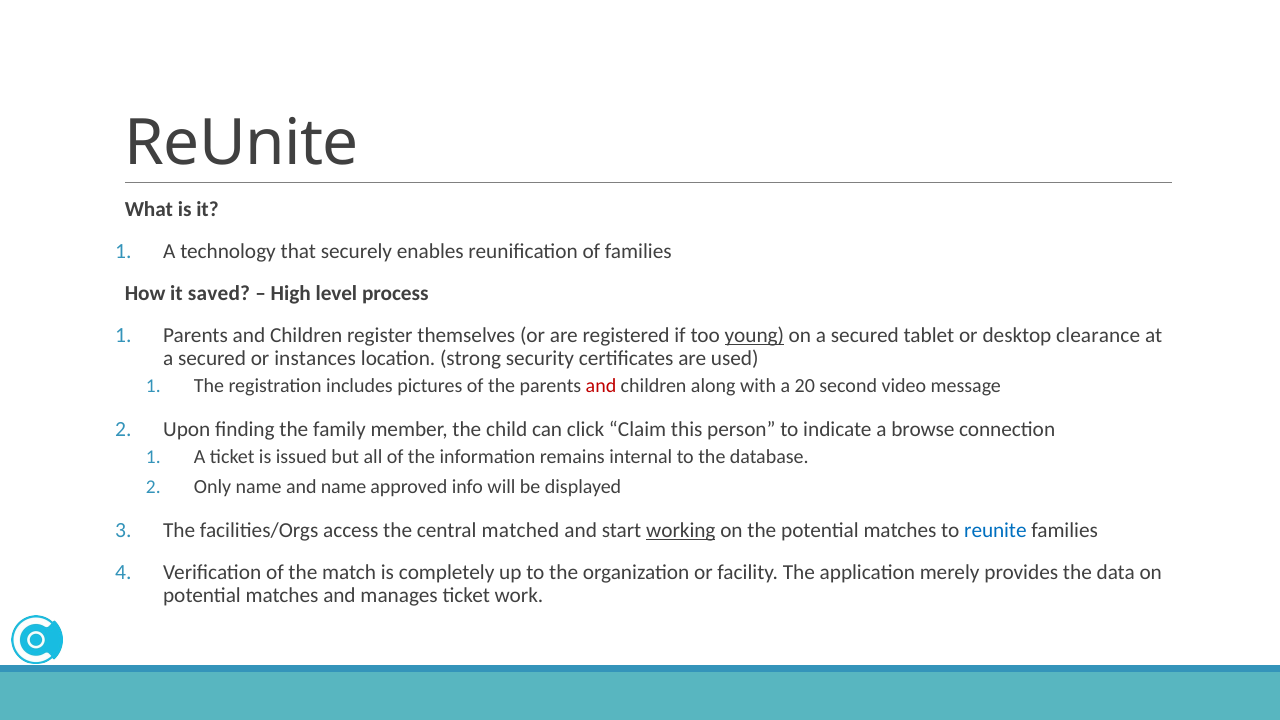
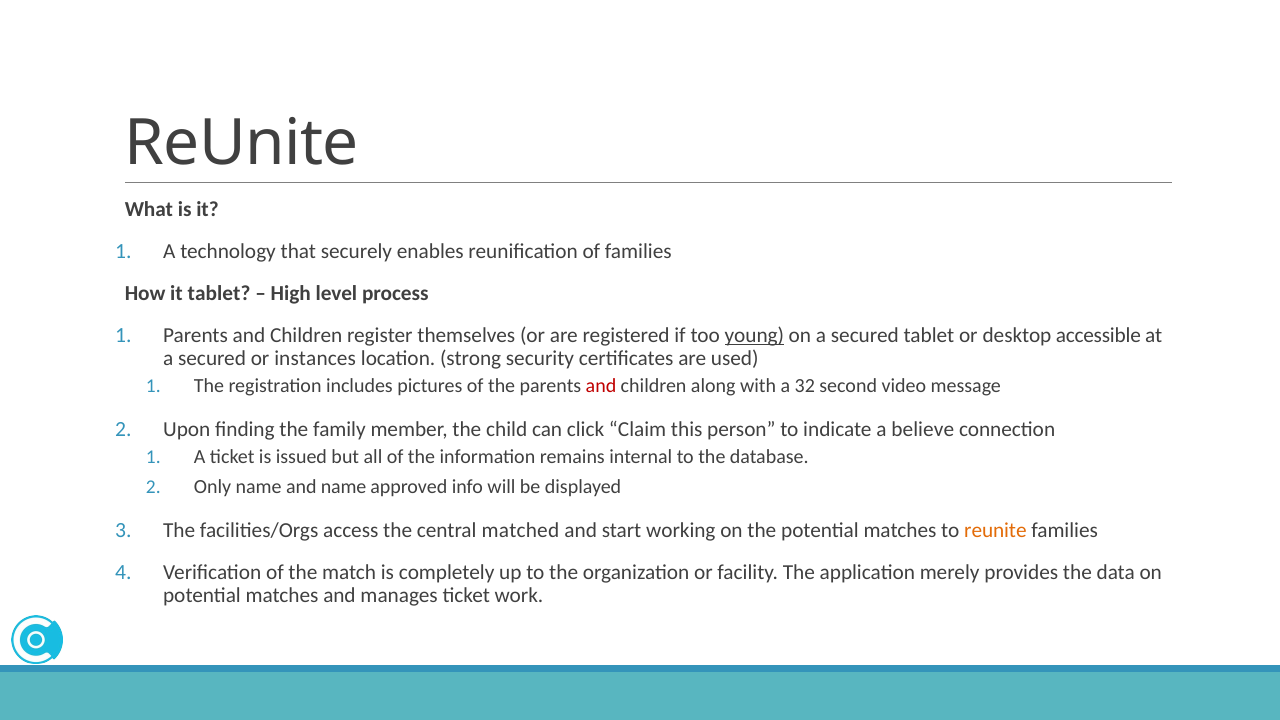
it saved: saved -> tablet
clearance: clearance -> accessible
20: 20 -> 32
browse: browse -> believe
working underline: present -> none
reunite at (995, 530) colour: blue -> orange
